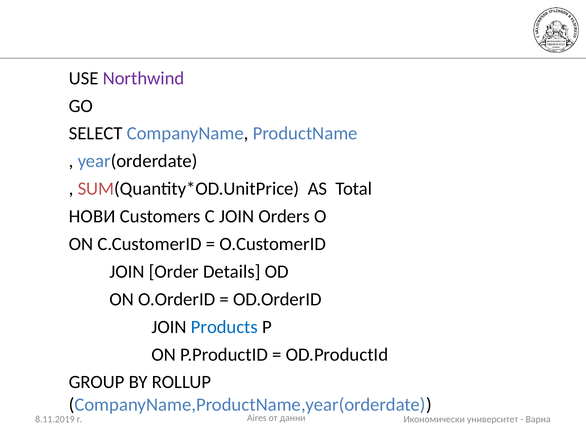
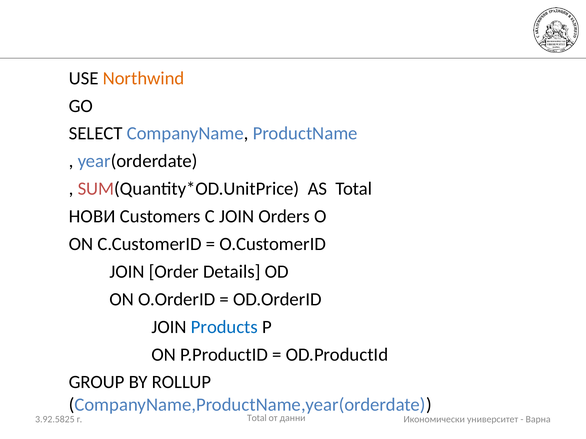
Northwind colour: purple -> orange
8.11.2019: 8.11.2019 -> 3.92.5825
г Aires: Aires -> Total
